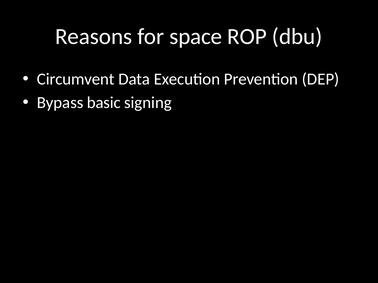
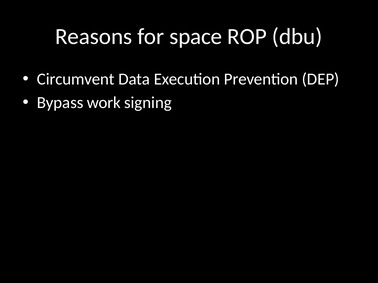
basic: basic -> work
